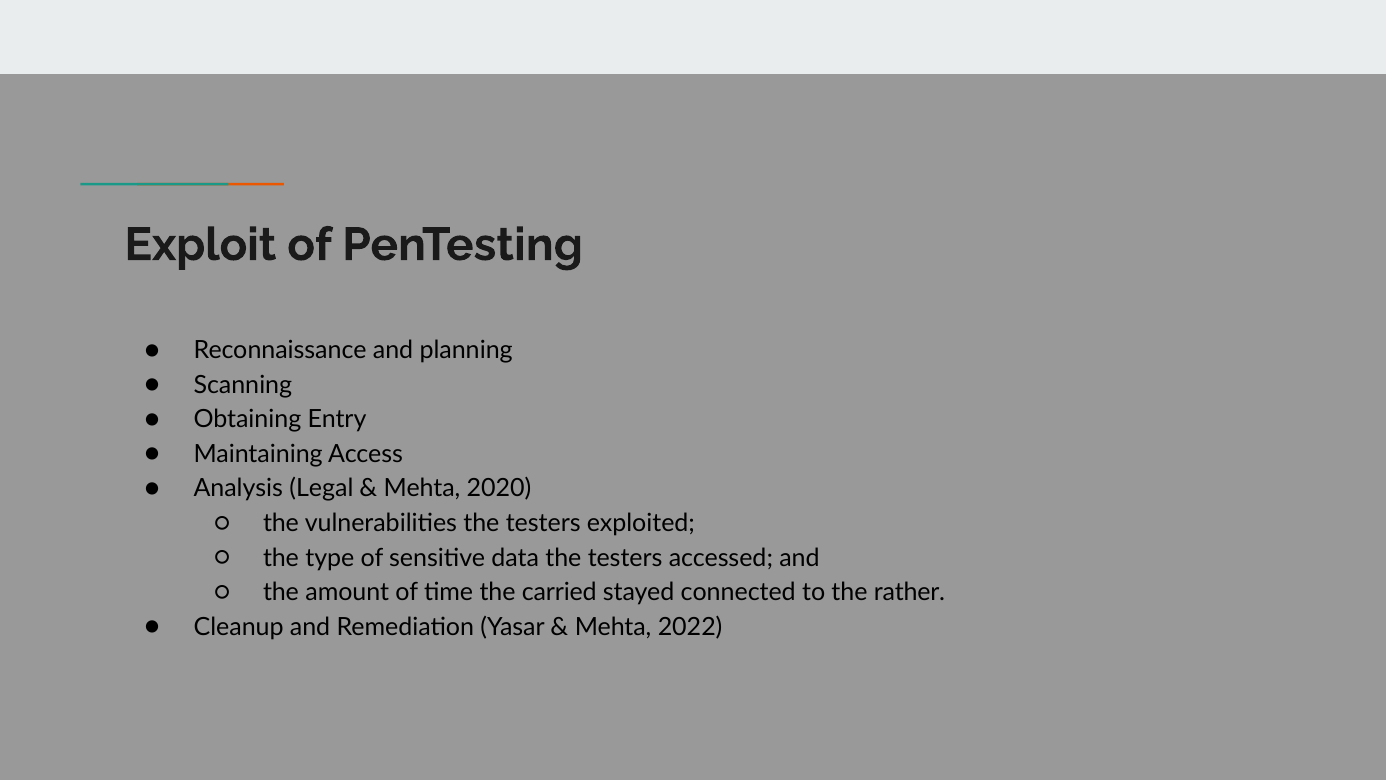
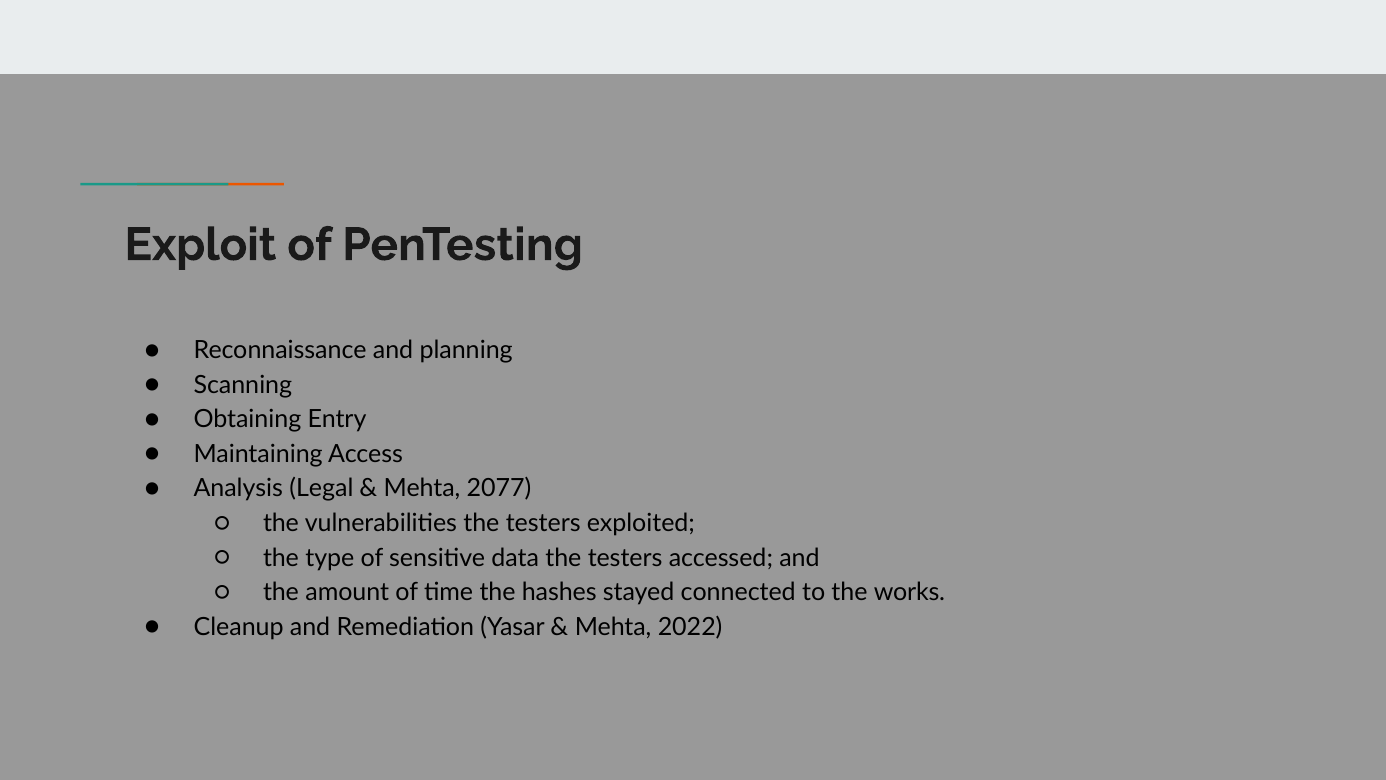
2020: 2020 -> 2077
carried: carried -> hashes
rather: rather -> works
